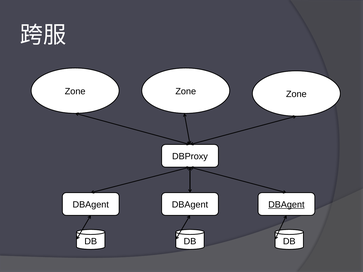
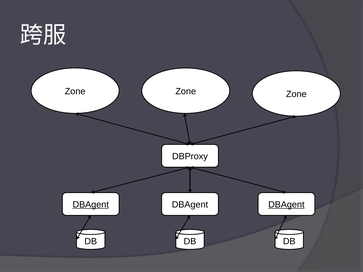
DBAgent at (91, 205) underline: none -> present
